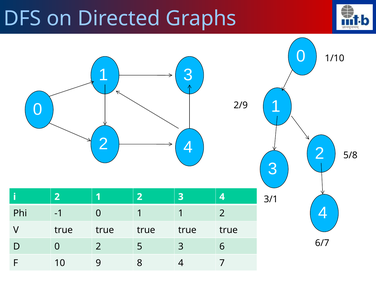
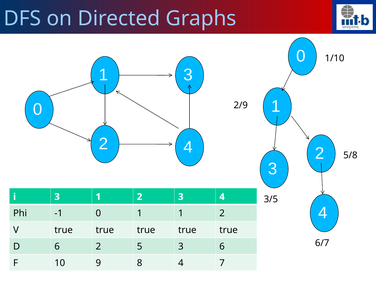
i 2: 2 -> 3
3/1: 3/1 -> 3/5
D 0: 0 -> 6
